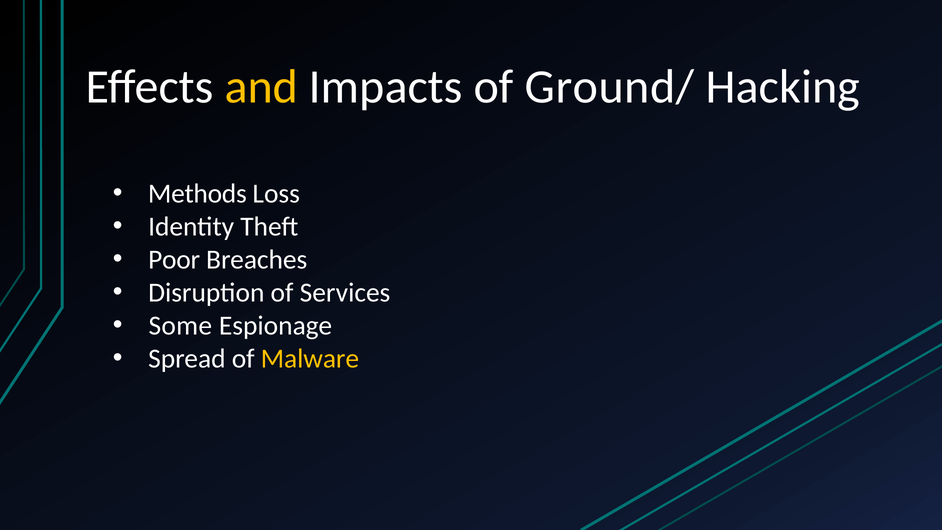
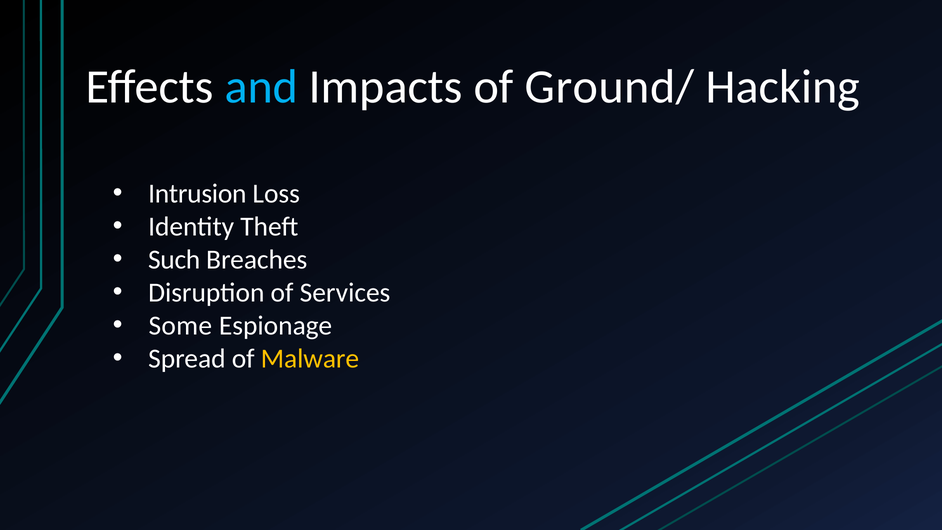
and colour: yellow -> light blue
Methods: Methods -> Intrusion
Poor: Poor -> Such
